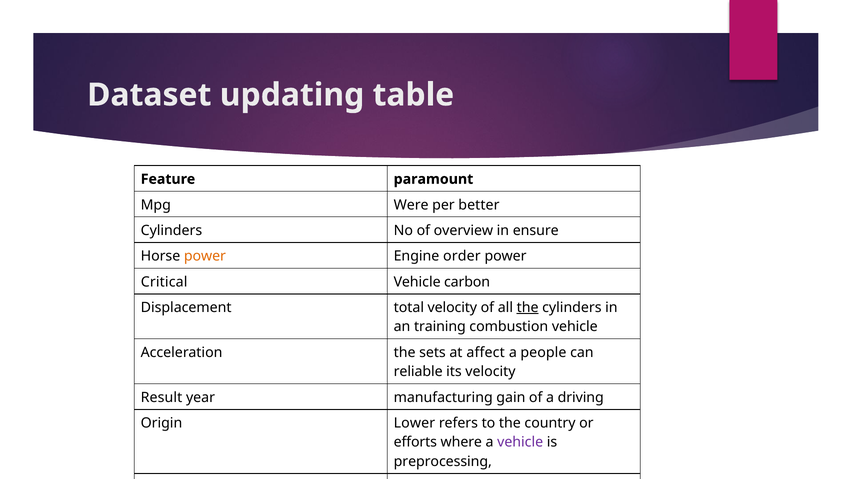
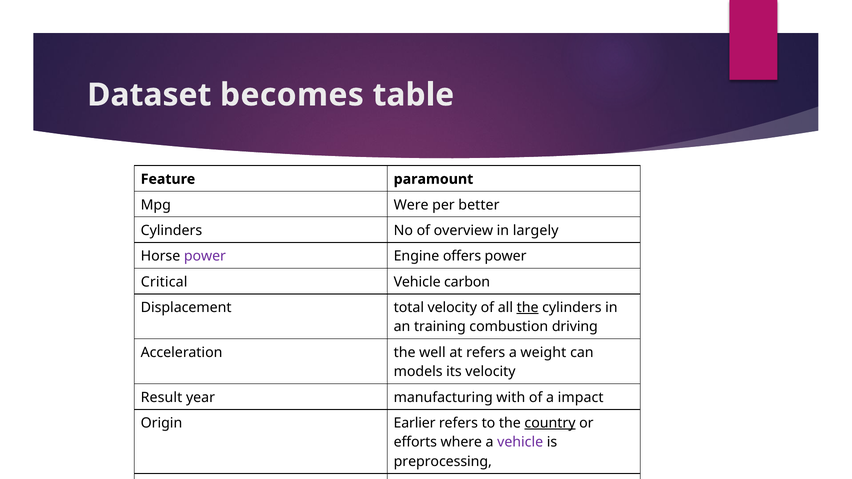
updating: updating -> becomes
ensure: ensure -> largely
power at (205, 256) colour: orange -> purple
order: order -> offers
combustion vehicle: vehicle -> driving
sets: sets -> well
at affect: affect -> refers
people: people -> weight
reliable: reliable -> models
gain: gain -> with
driving: driving -> impact
Lower: Lower -> Earlier
country underline: none -> present
